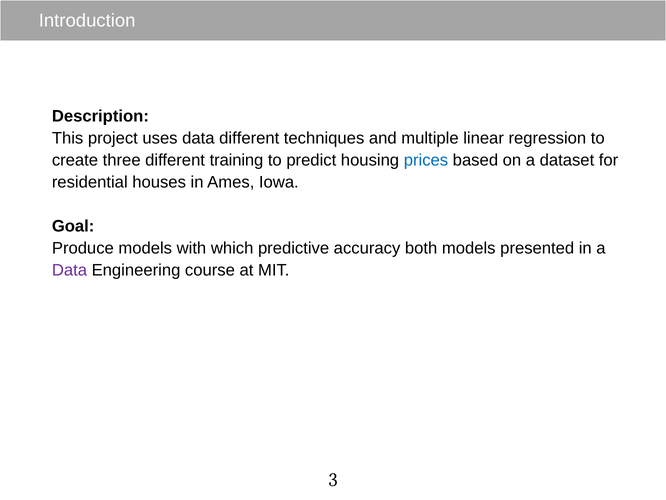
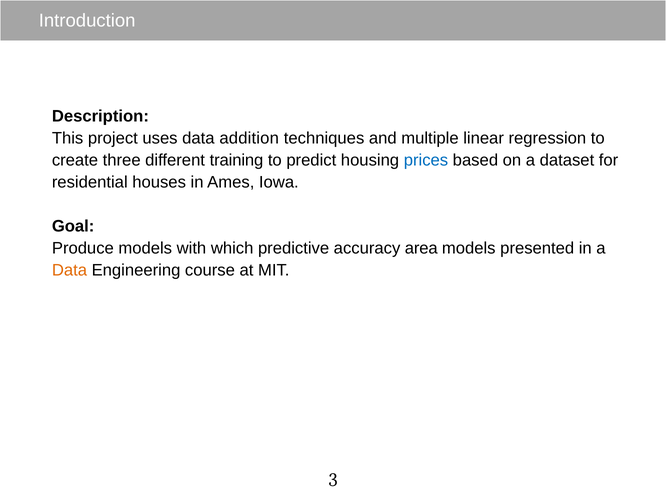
data different: different -> addition
both: both -> area
Data at (69, 270) colour: purple -> orange
